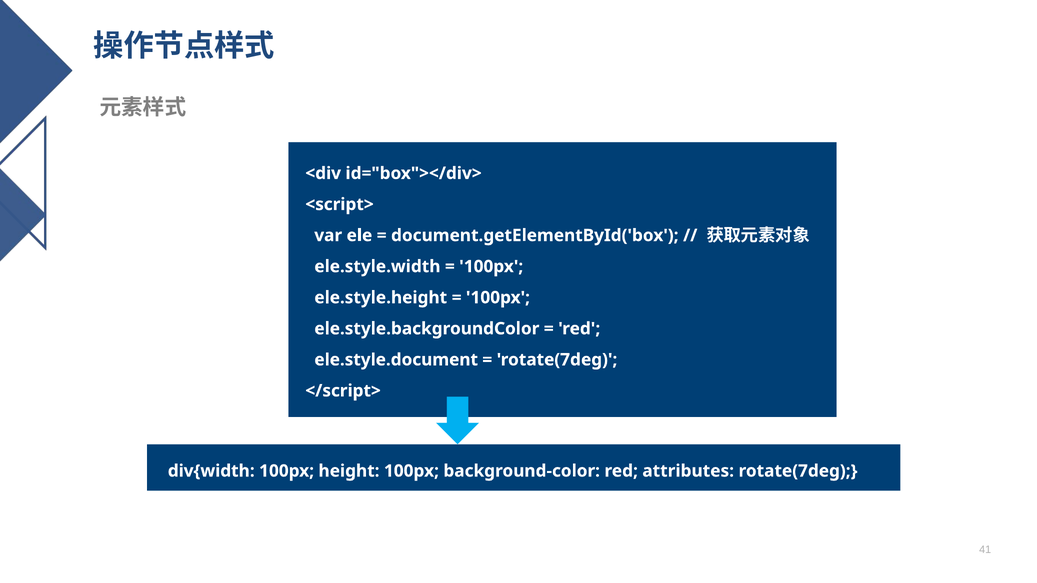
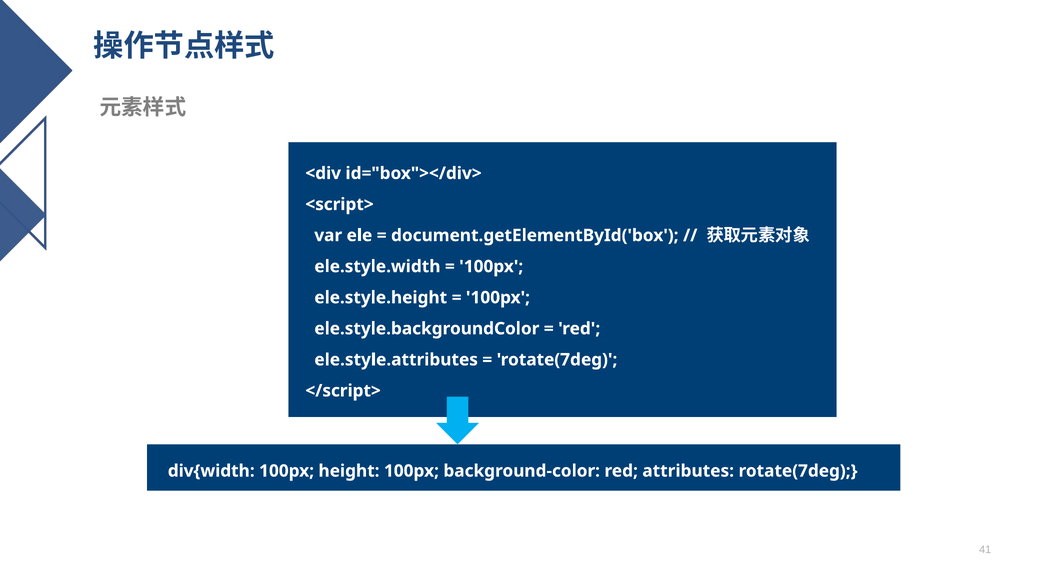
ele.style.document: ele.style.document -> ele.style.attributes
